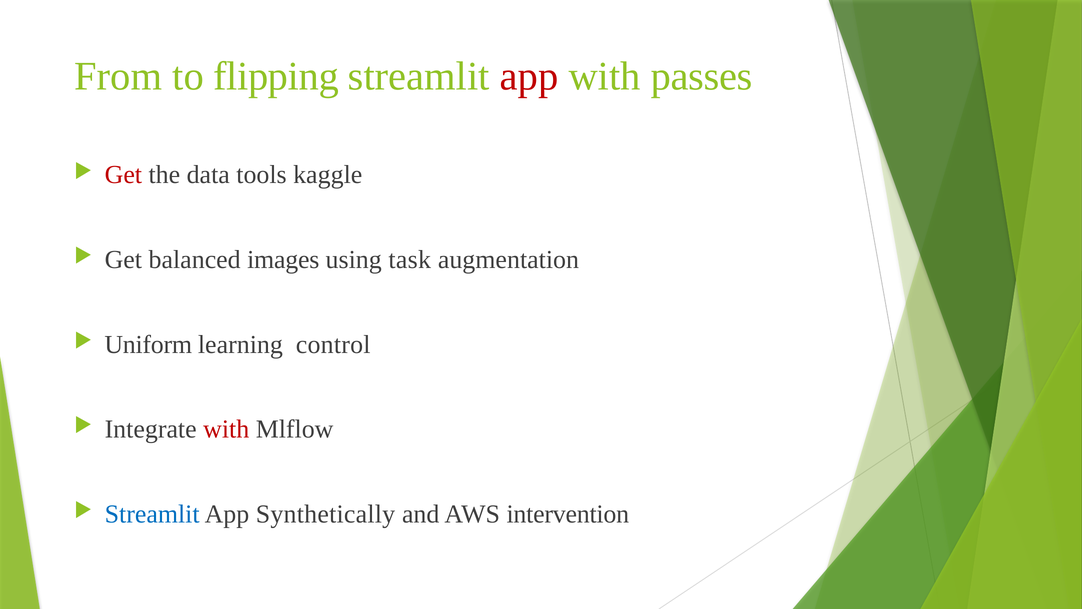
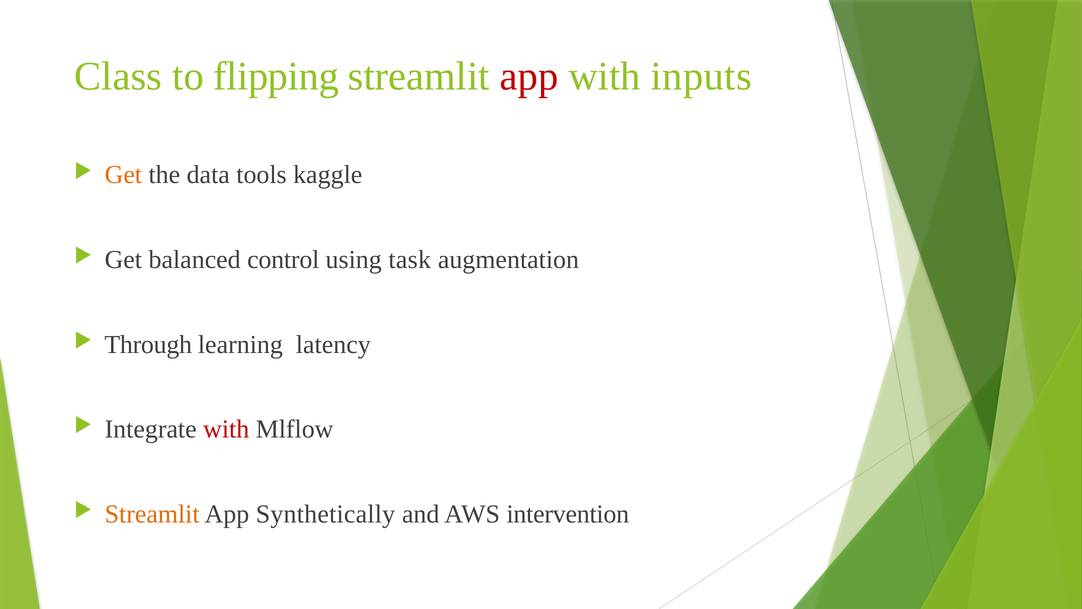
From: From -> Class
passes: passes -> inputs
Get at (123, 175) colour: red -> orange
images: images -> control
Uniform: Uniform -> Through
control: control -> latency
Streamlit at (152, 514) colour: blue -> orange
